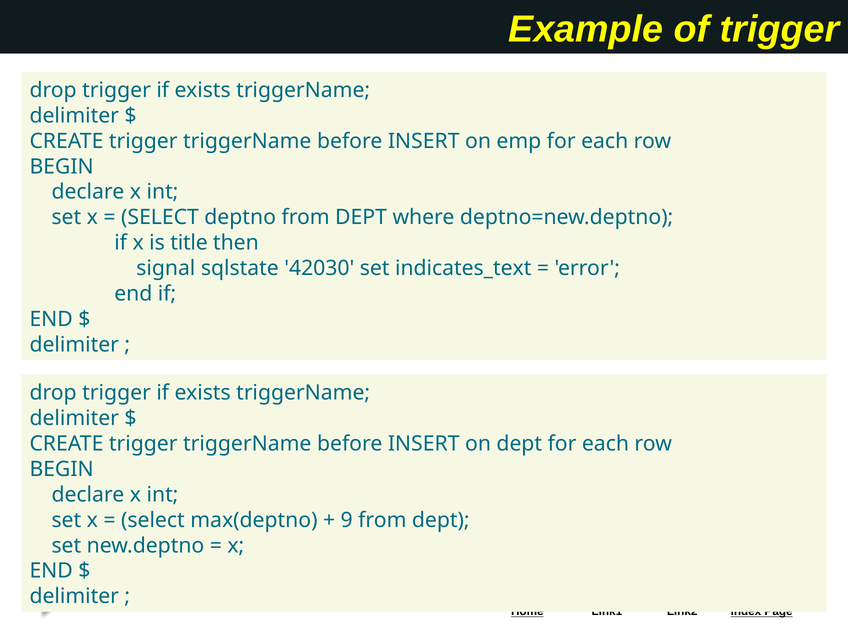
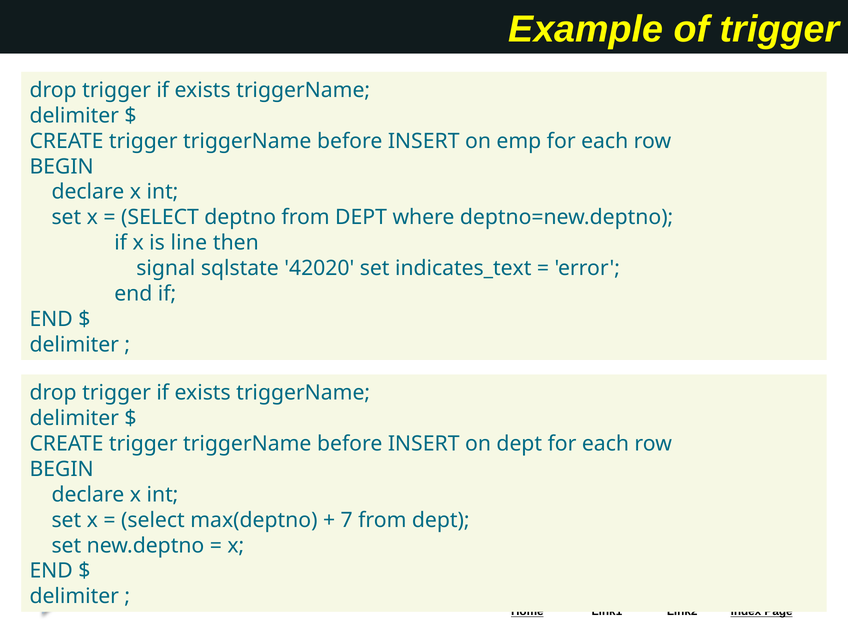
title: title -> line
42030: 42030 -> 42020
9: 9 -> 7
